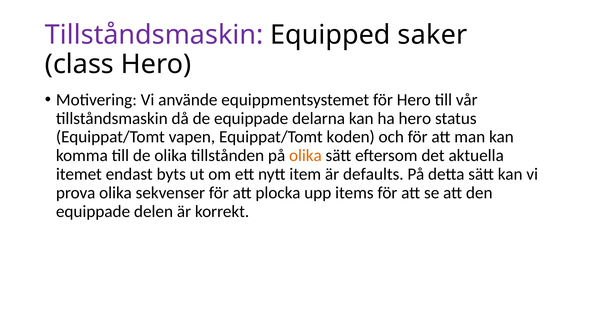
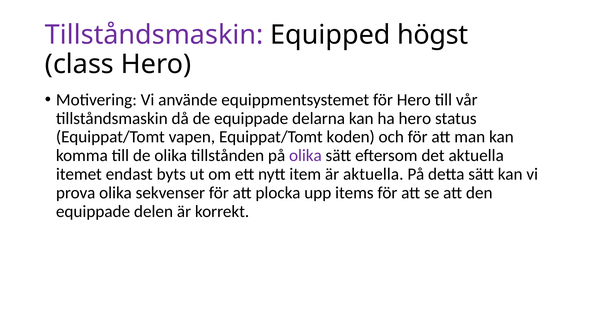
saker: saker -> högst
olika at (305, 155) colour: orange -> purple
är defaults: defaults -> aktuella
